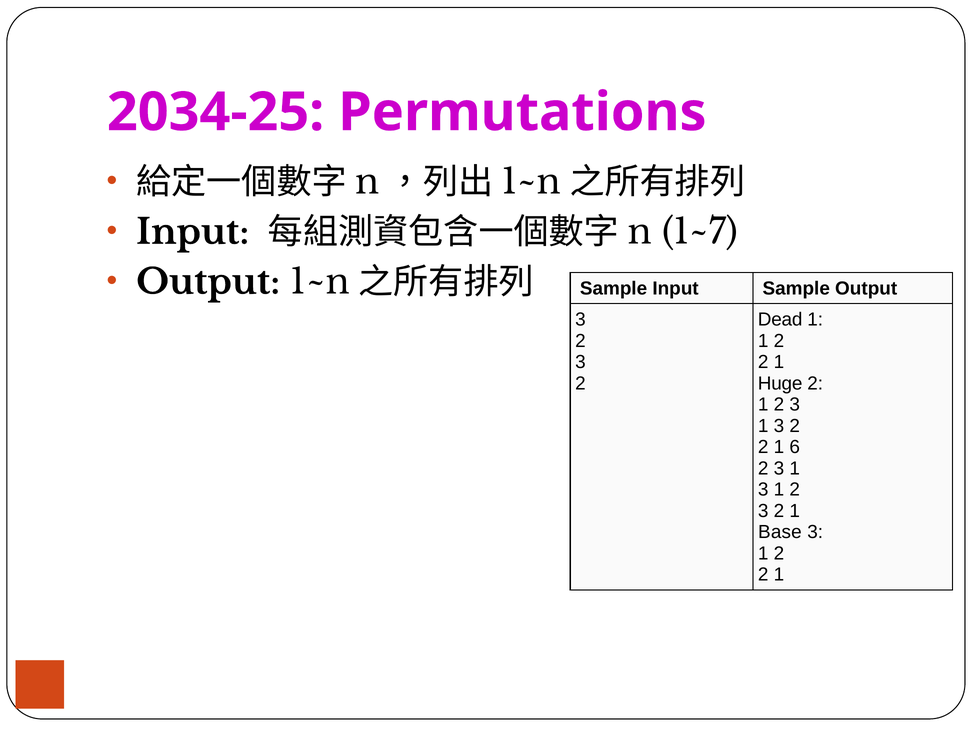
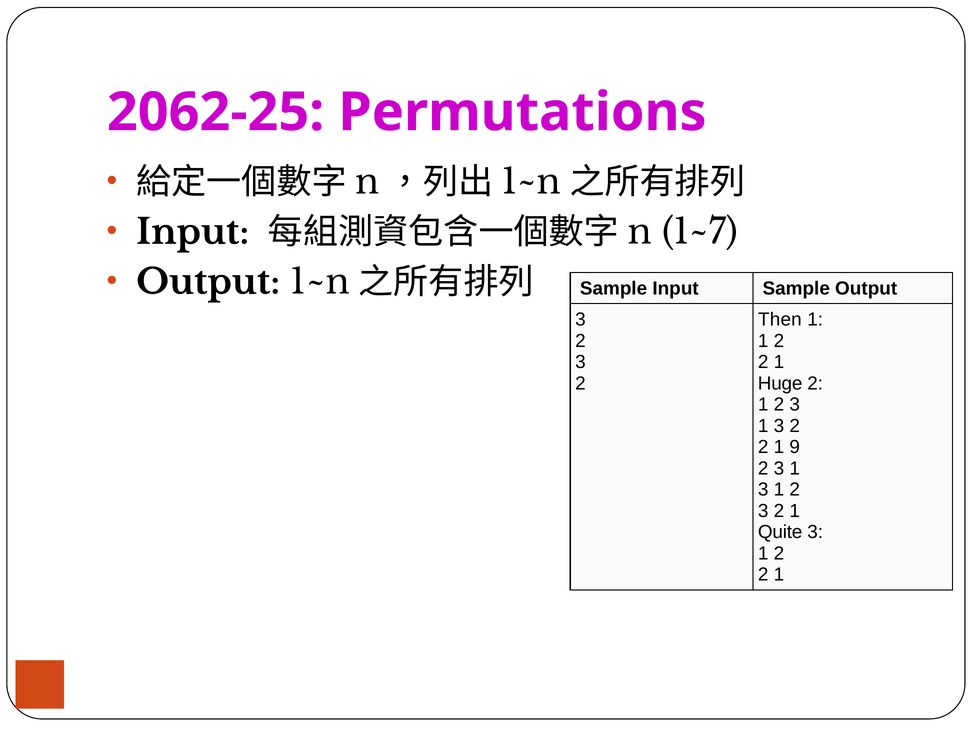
2034-25: 2034-25 -> 2062-25
Dead: Dead -> Then
6: 6 -> 9
Base: Base -> Quite
